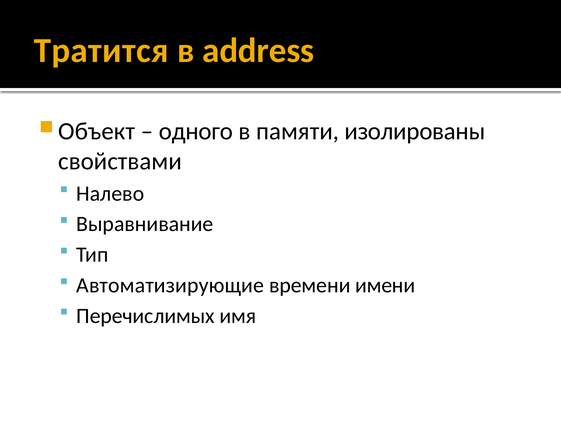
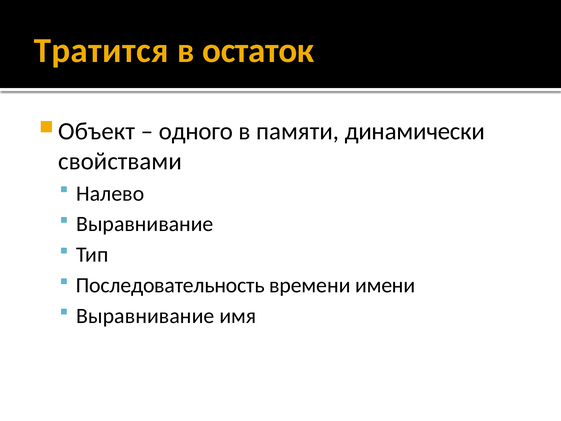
address: address -> остаток
изолированы: изолированы -> динамически
Автоматизирующие: Автоматизирующие -> Последовательность
Перечислимых at (145, 316): Перечислимых -> Выравнивание
